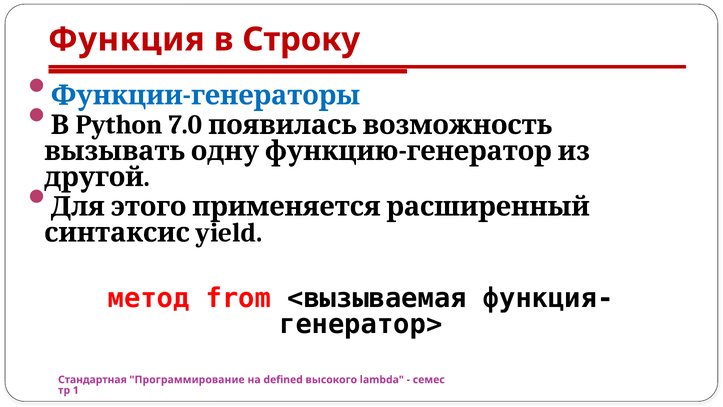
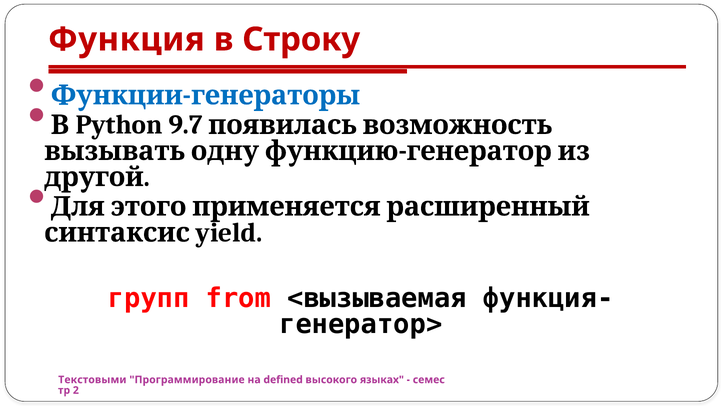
7.0: 7.0 -> 9.7
метод: метод -> групп
Стандартная: Стандартная -> Текстовыми
lambda: lambda -> языках
1: 1 -> 2
